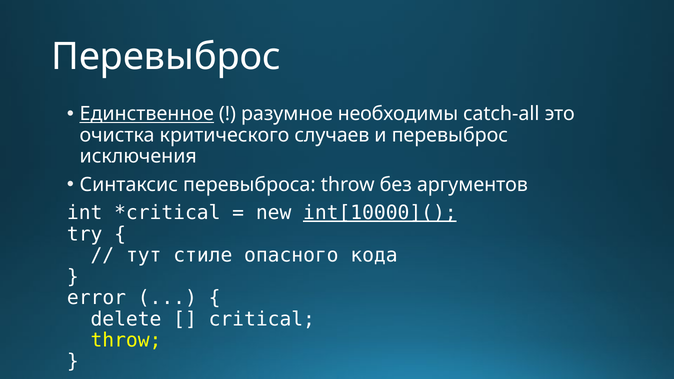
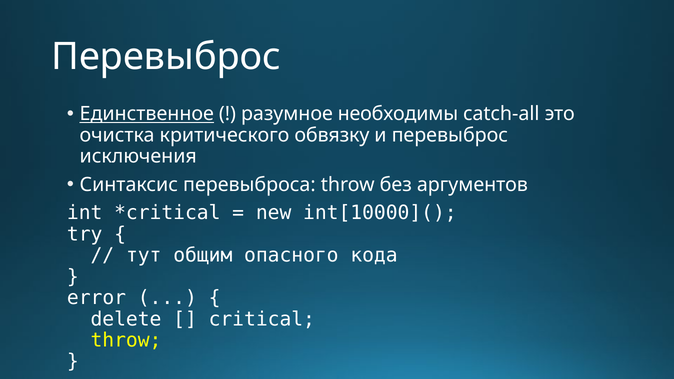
случаев: случаев -> обвязку
int[10000]( underline: present -> none
стиле: стиле -> общим
